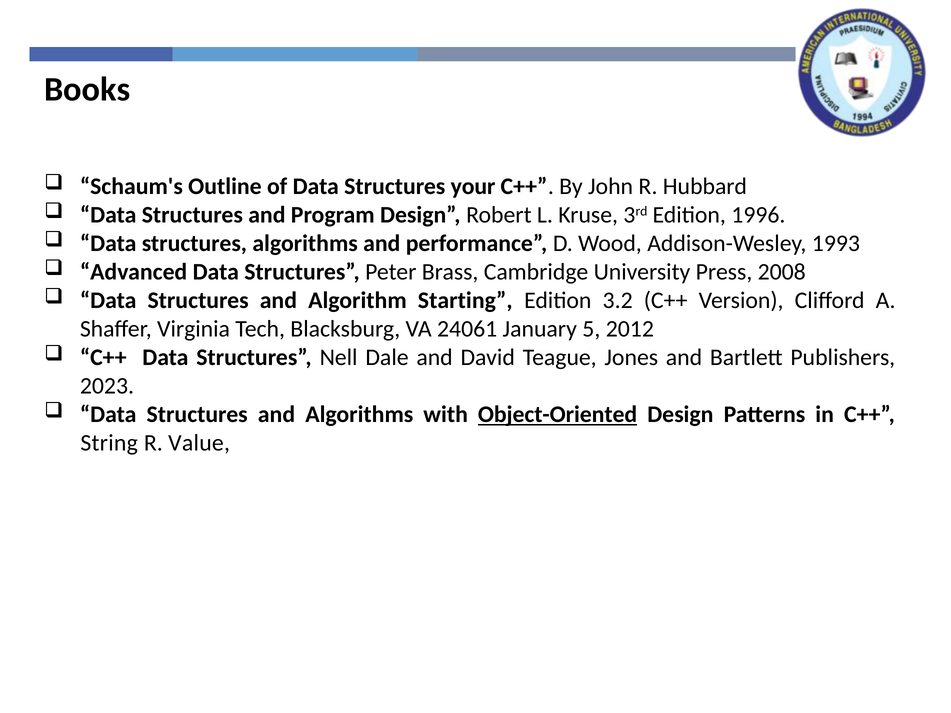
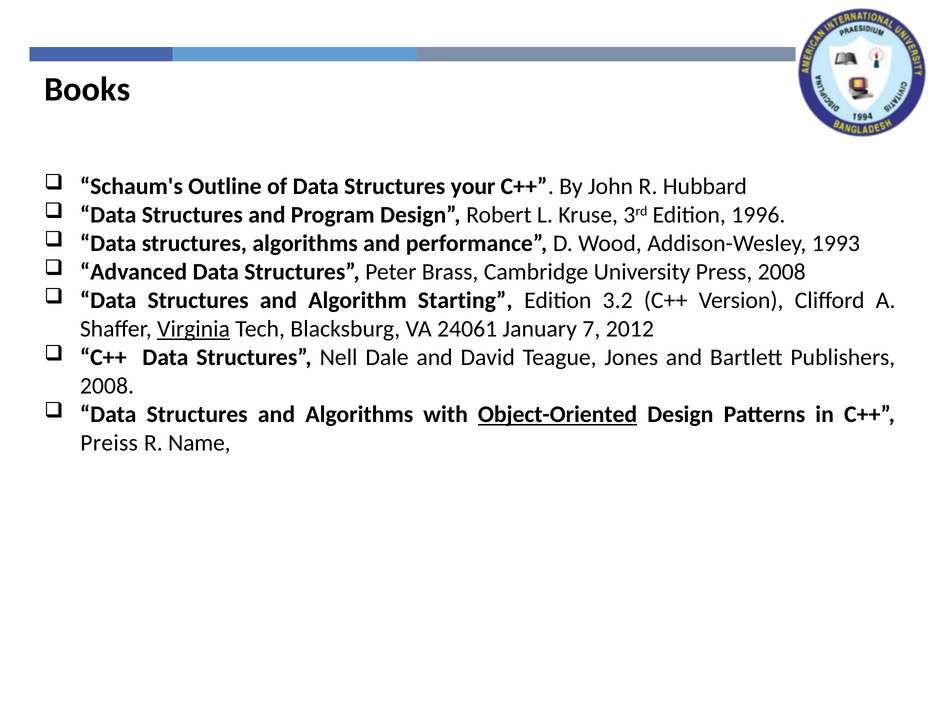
Virginia underline: none -> present
5: 5 -> 7
2023 at (107, 386): 2023 -> 2008
String: String -> Preiss
Value: Value -> Name
